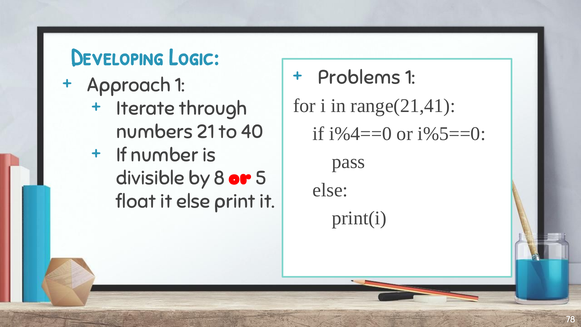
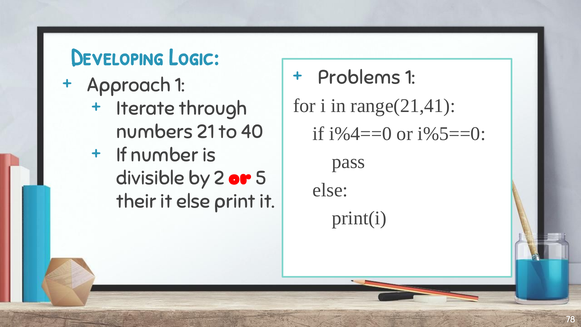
8: 8 -> 2
float: float -> their
